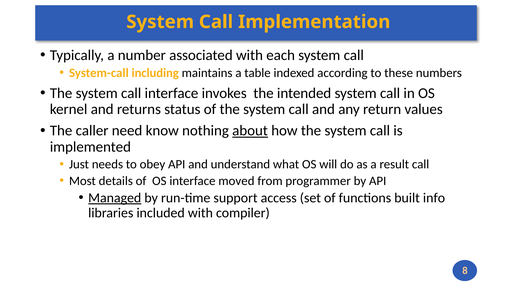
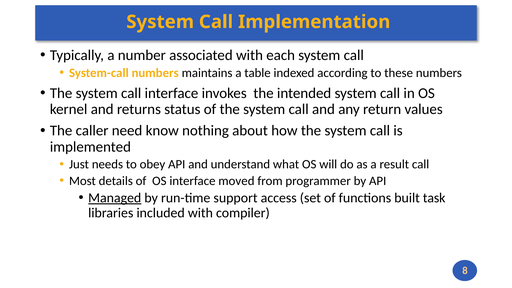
System-call including: including -> numbers
about underline: present -> none
info: info -> task
